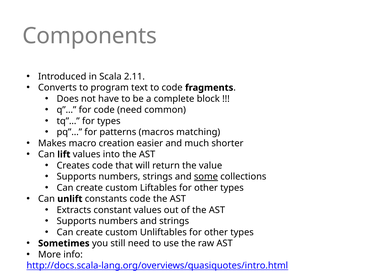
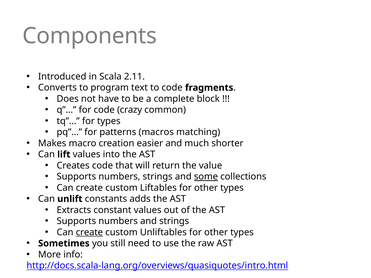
code need: need -> crazy
constants code: code -> adds
create at (89, 232) underline: none -> present
